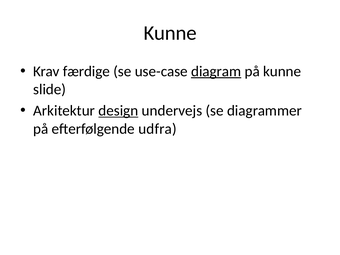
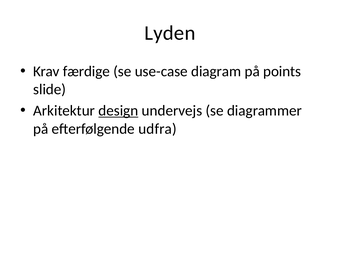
Kunne at (170, 33): Kunne -> Lyden
diagram underline: present -> none
på kunne: kunne -> points
